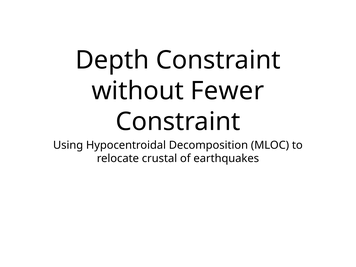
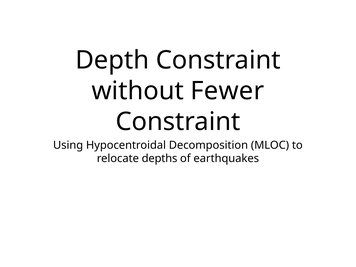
crustal: crustal -> depths
